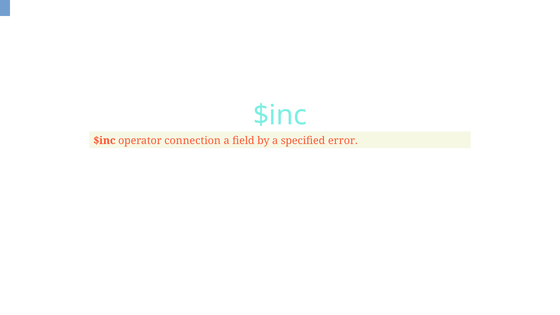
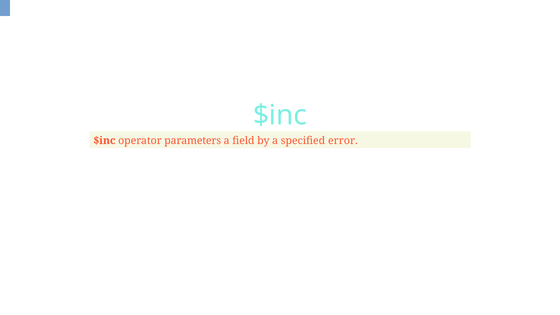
connection: connection -> parameters
